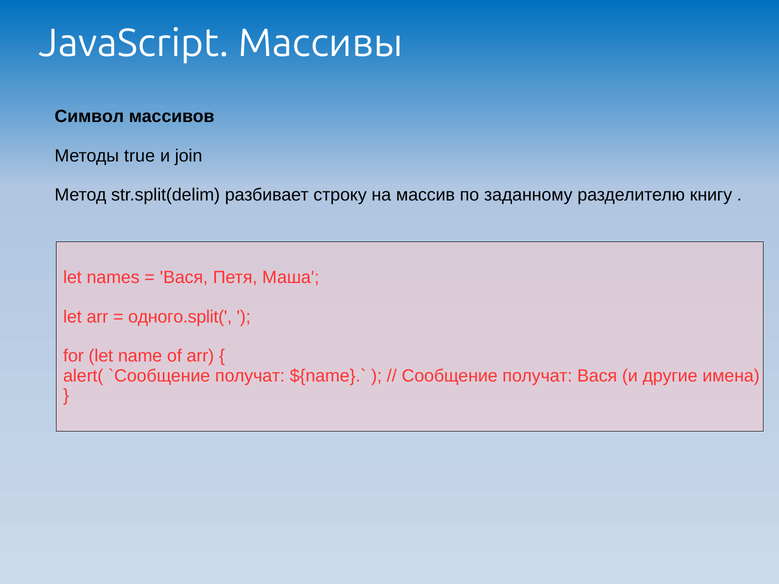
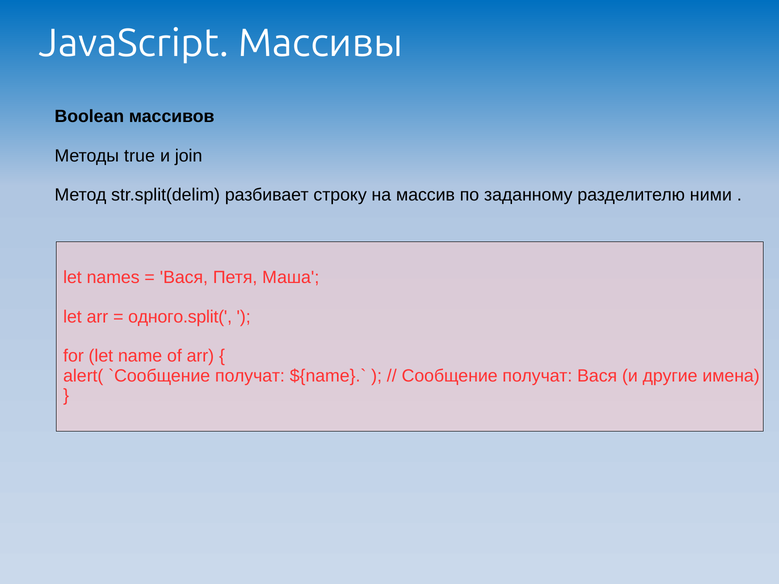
Символ: Символ -> Boolean
книгу: книгу -> ними
